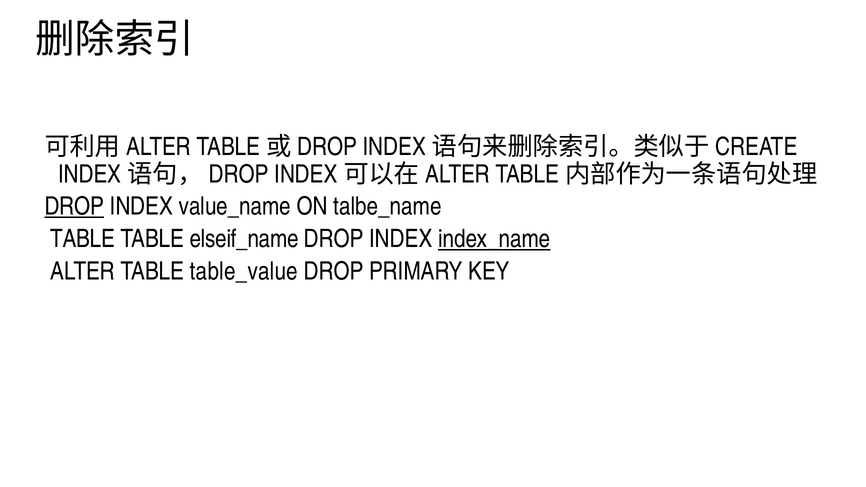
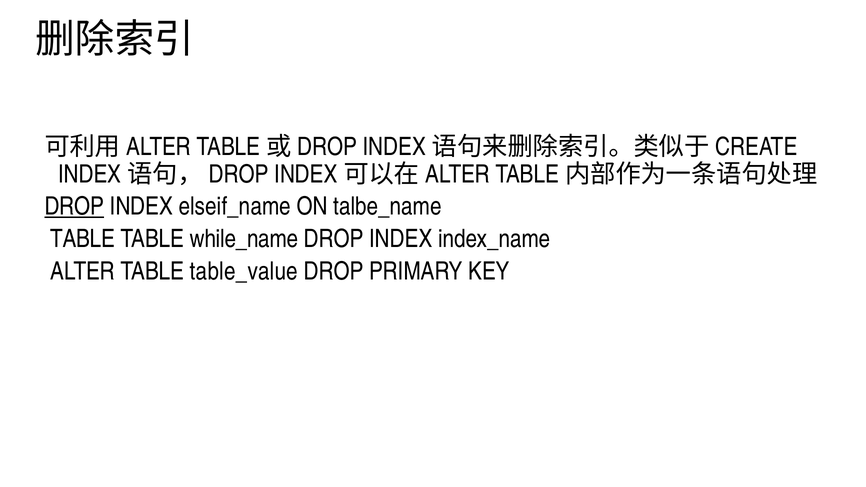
value_name: value_name -> elseif_name
elseif_name: elseif_name -> while_name
index_name underline: present -> none
